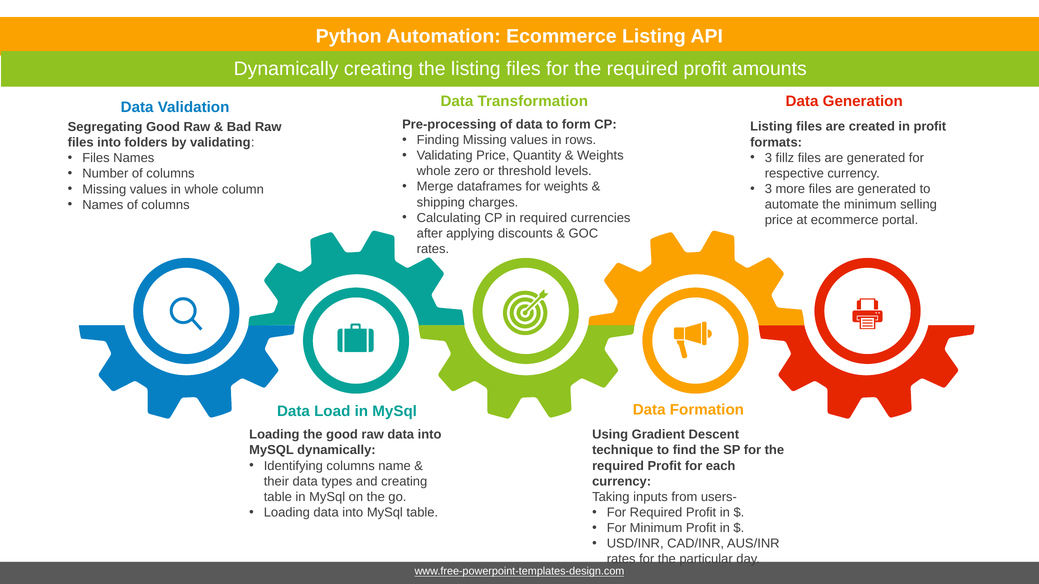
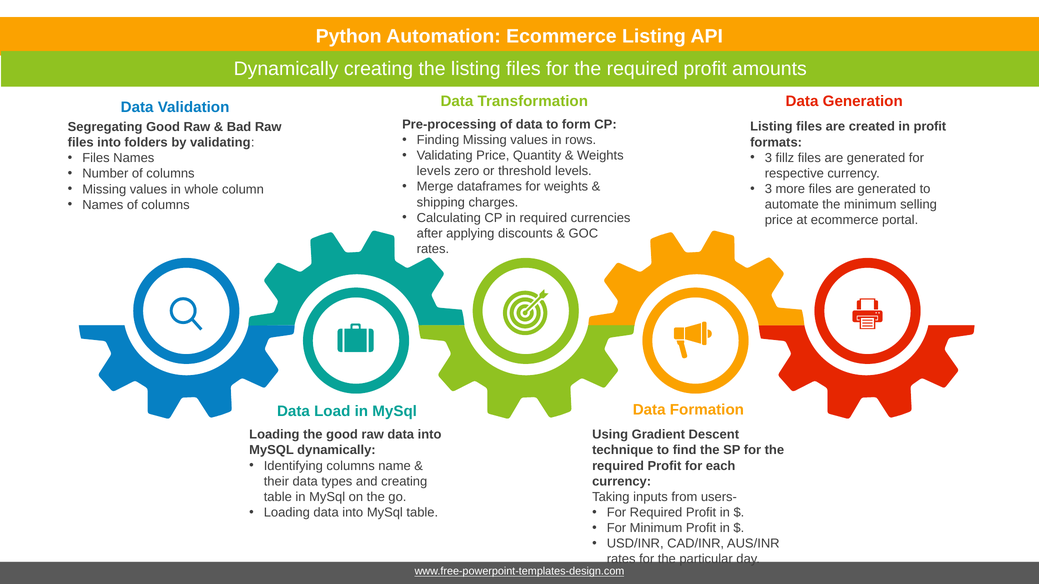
whole at (434, 171): whole -> levels
